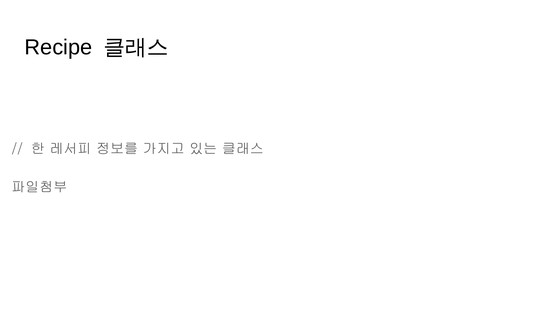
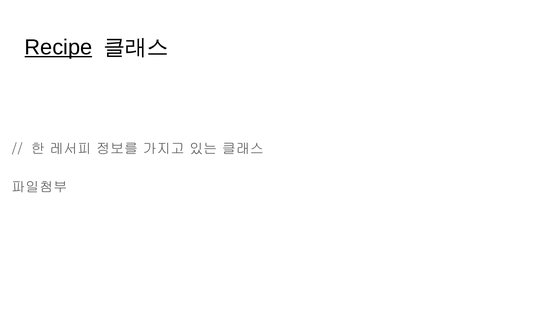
Recipe underline: none -> present
